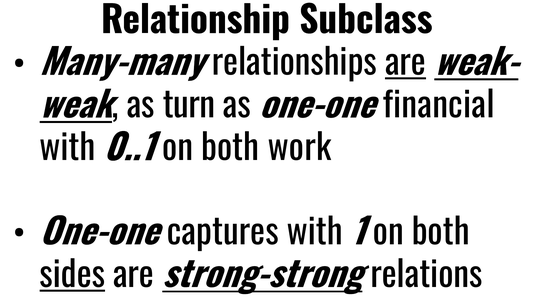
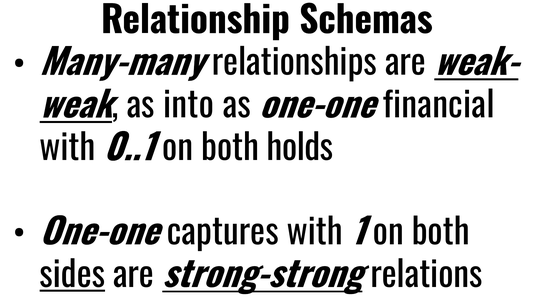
Subclass: Subclass -> Schemas
are at (405, 63) underline: present -> none
turn: turn -> into
work: work -> holds
